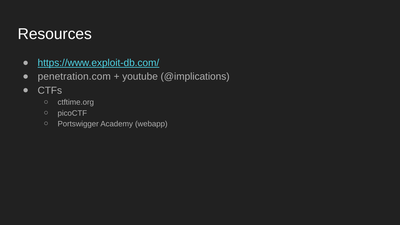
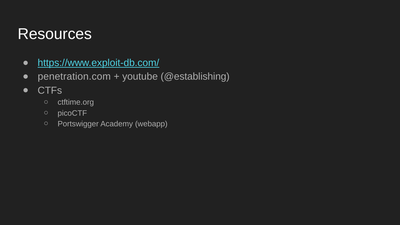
@implications: @implications -> @establishing
